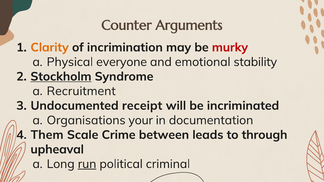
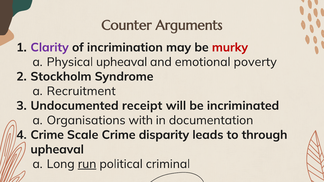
Clarity colour: orange -> purple
Physical everyone: everyone -> upheaval
stability: stability -> poverty
Stockholm underline: present -> none
your: your -> with
Them at (47, 135): Them -> Crime
between: between -> disparity
